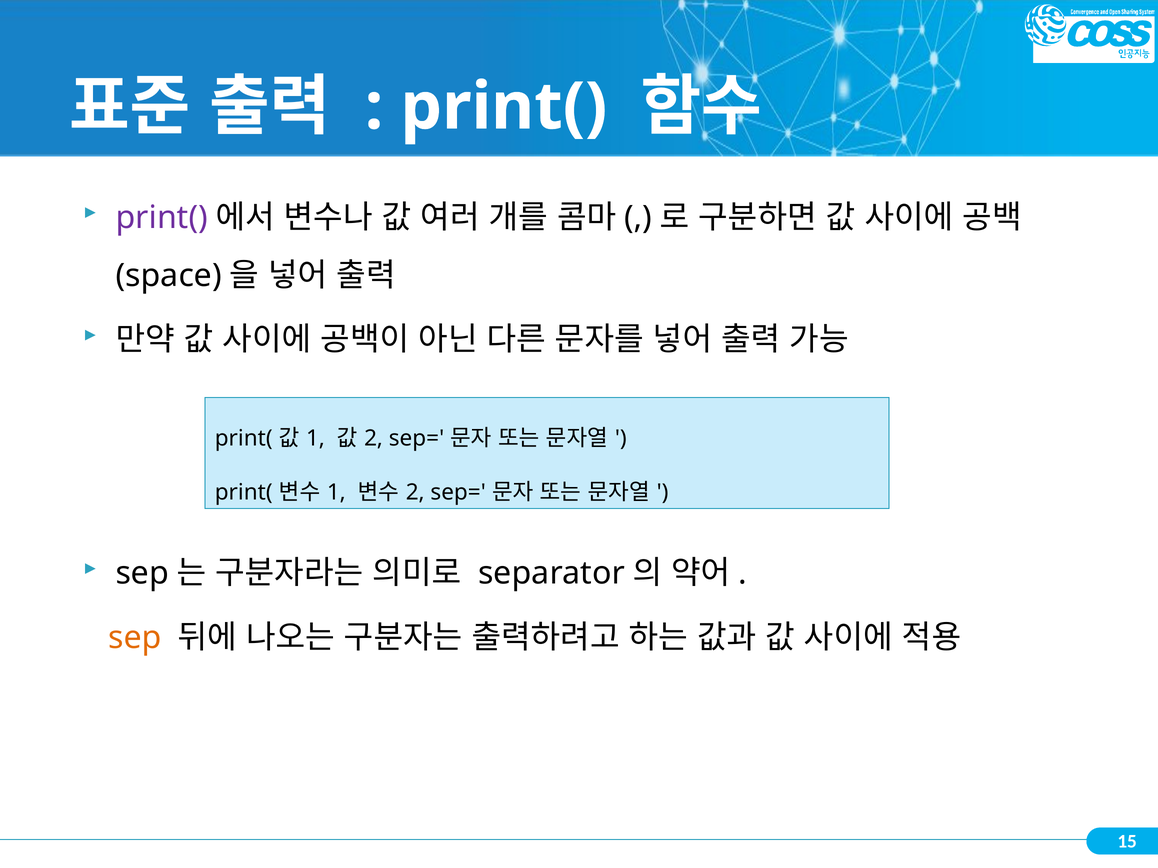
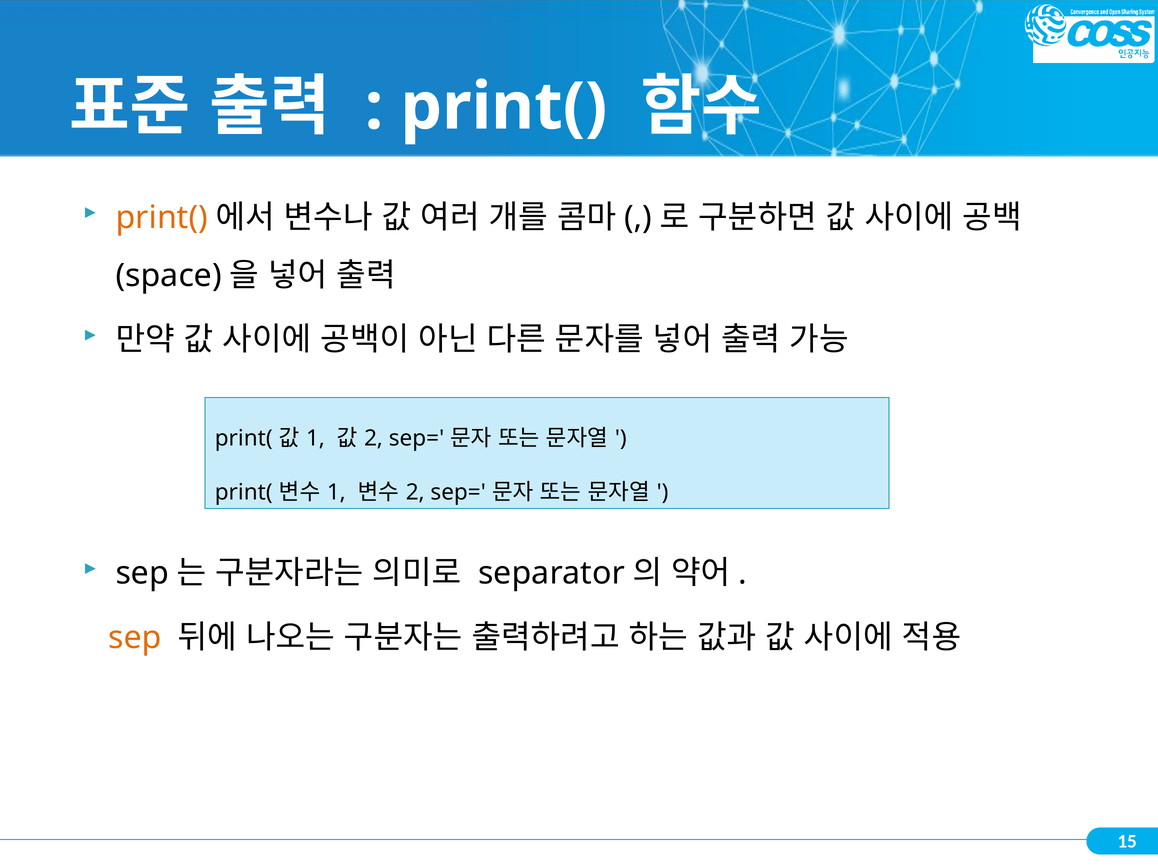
print( at (162, 218) colour: purple -> orange
